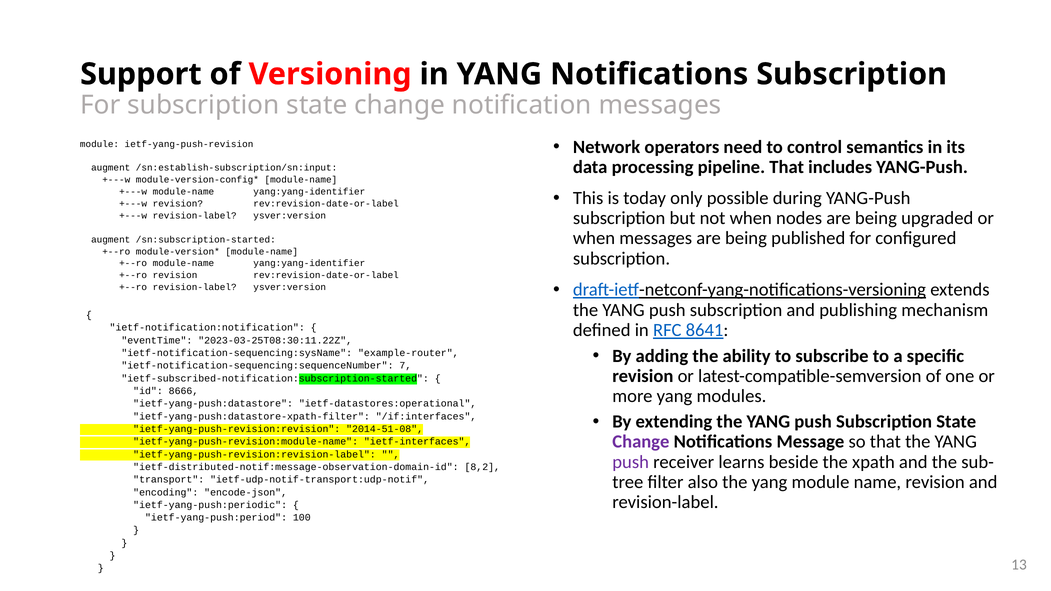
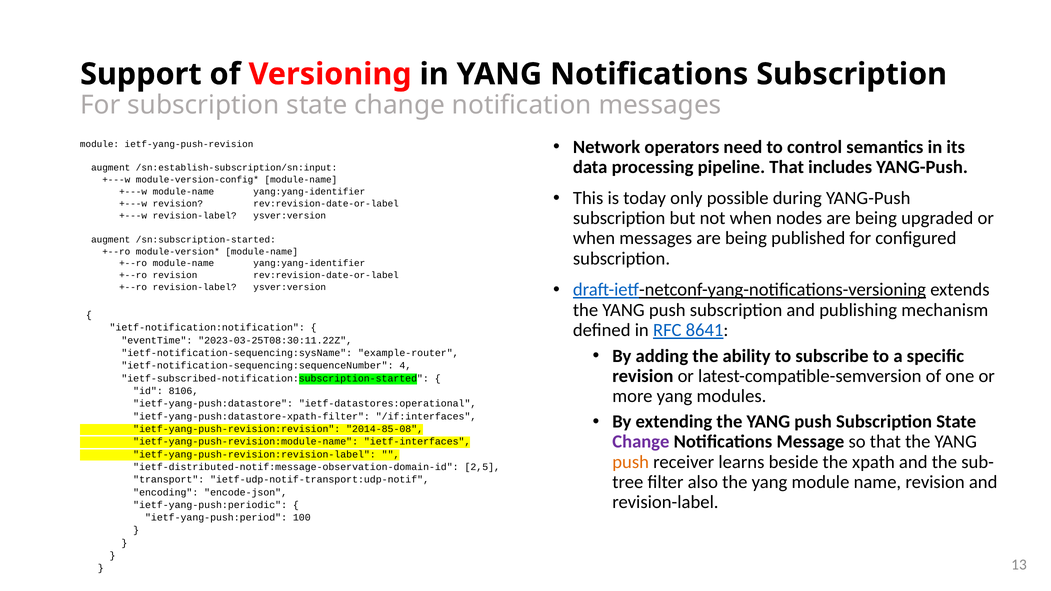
7: 7 -> 4
8666: 8666 -> 8106
2014-51-08: 2014-51-08 -> 2014-85-08
push at (631, 462) colour: purple -> orange
8,2: 8,2 -> 2,5
